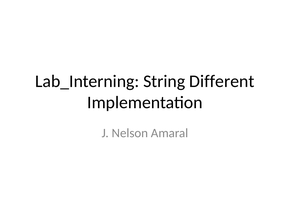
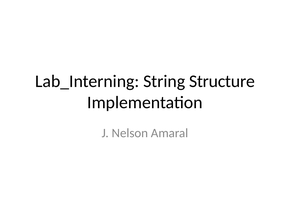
Different: Different -> Structure
